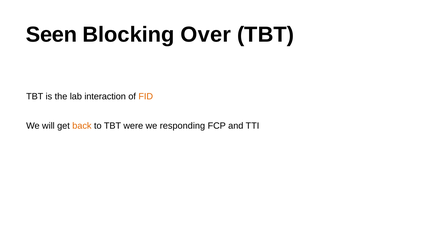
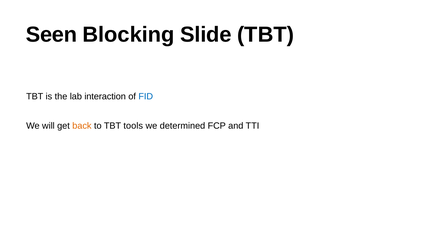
Over: Over -> Slide
FID colour: orange -> blue
were: were -> tools
responding: responding -> determined
